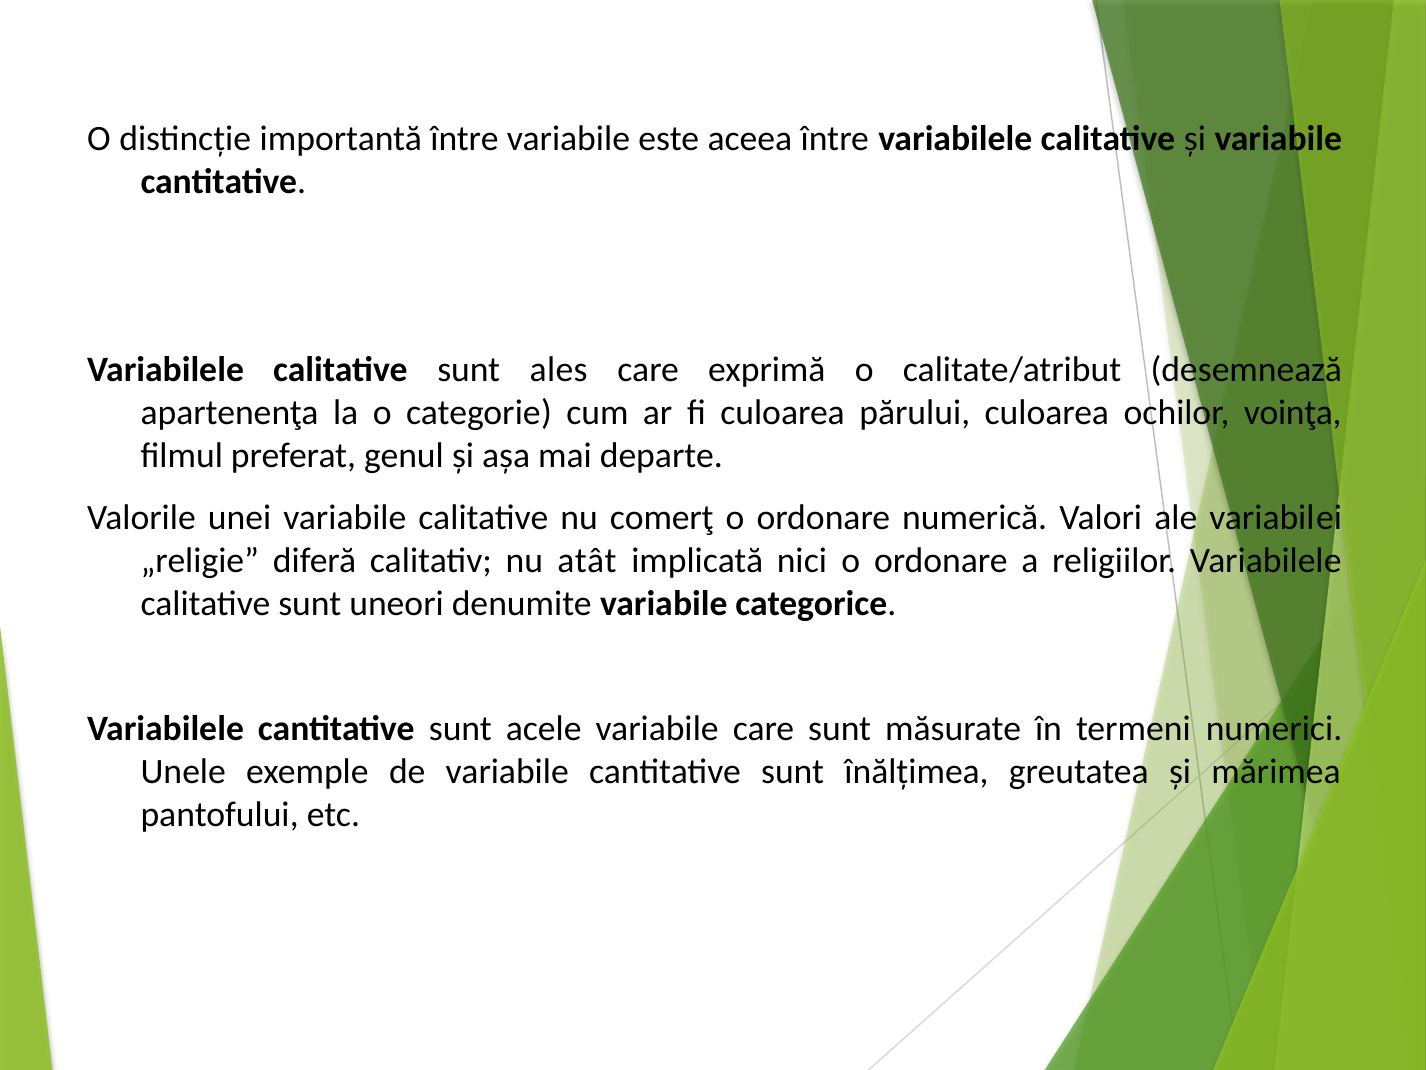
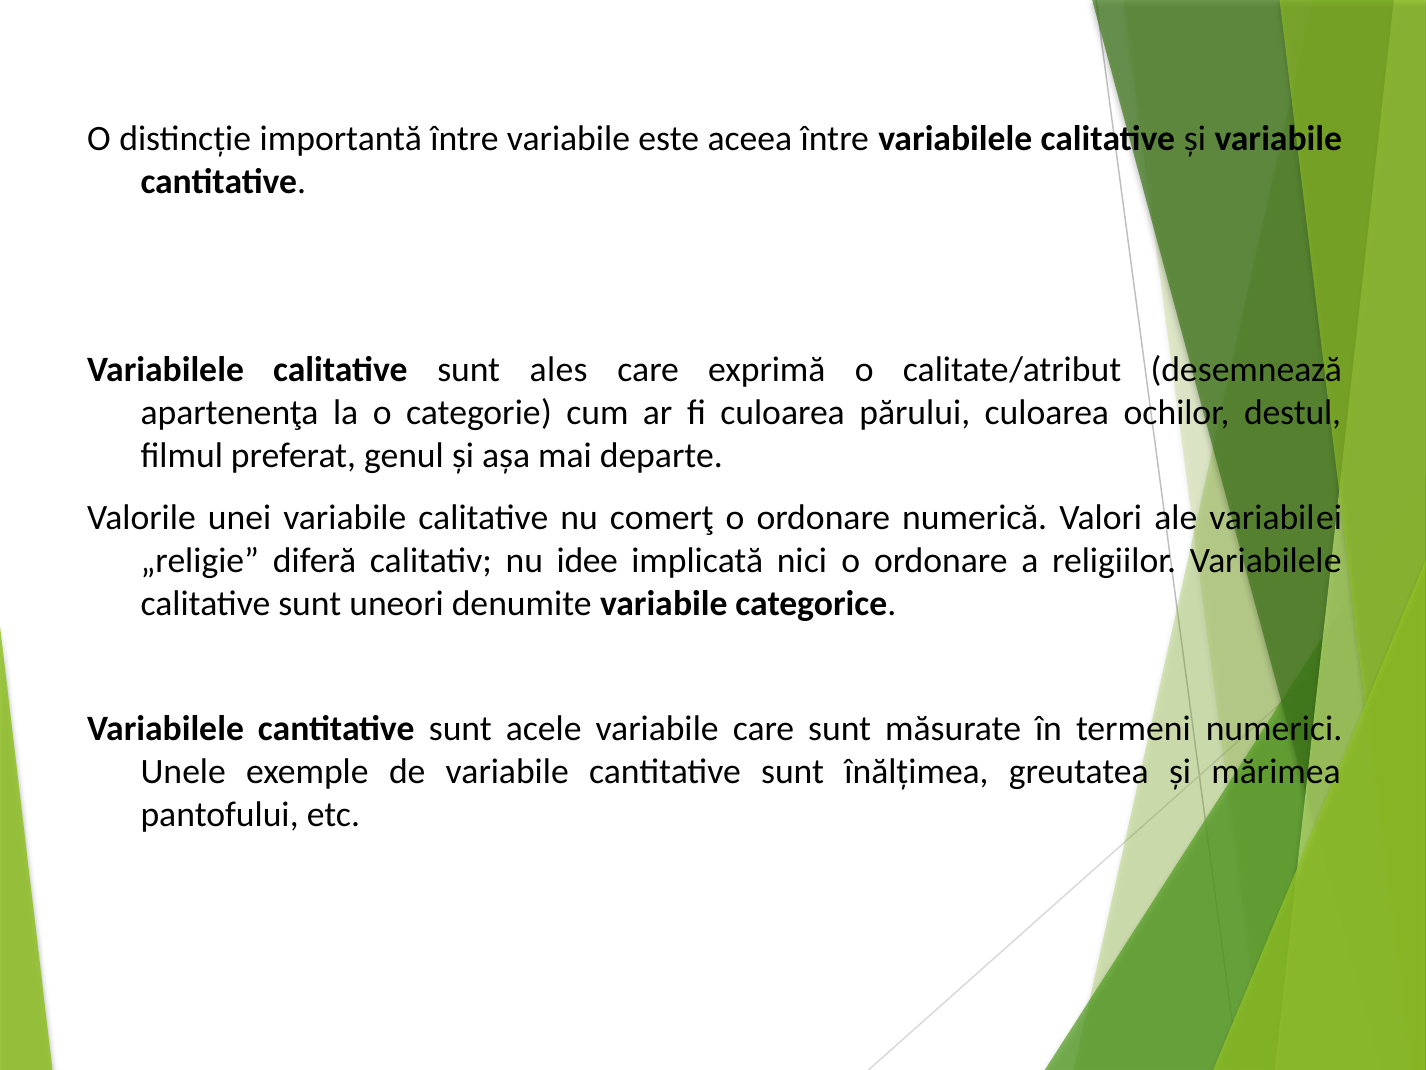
voinţa: voinţa -> destul
atât: atât -> idee
